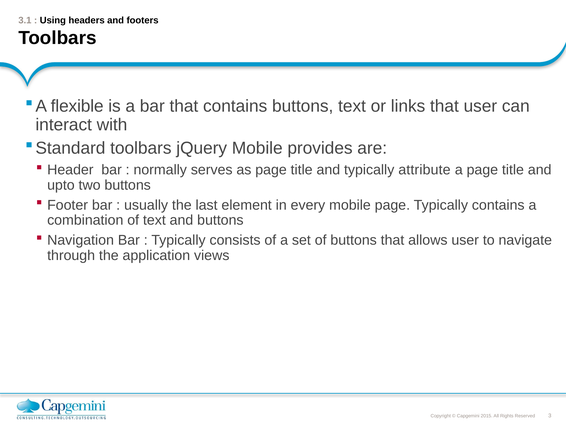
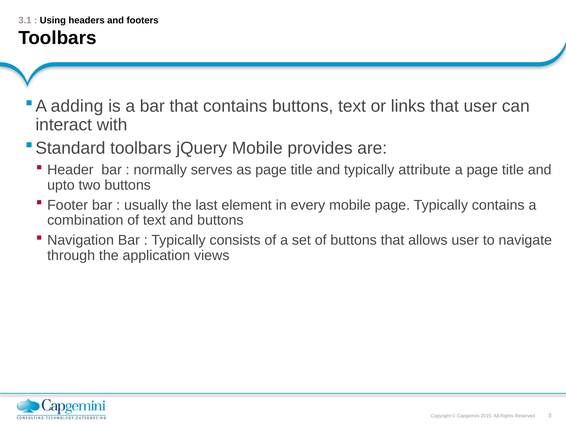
flexible: flexible -> adding
